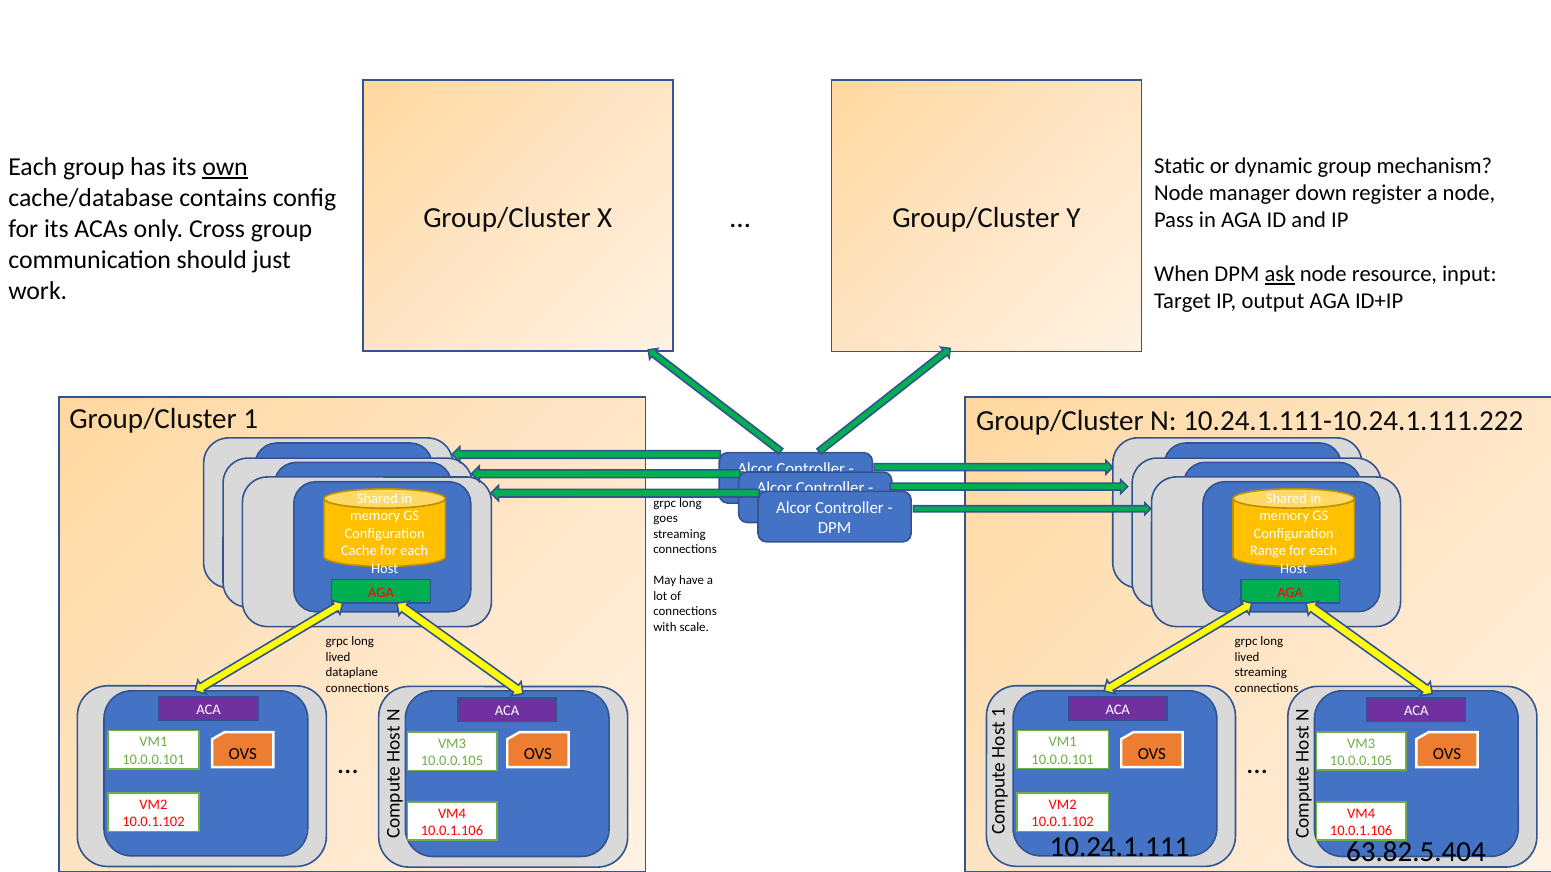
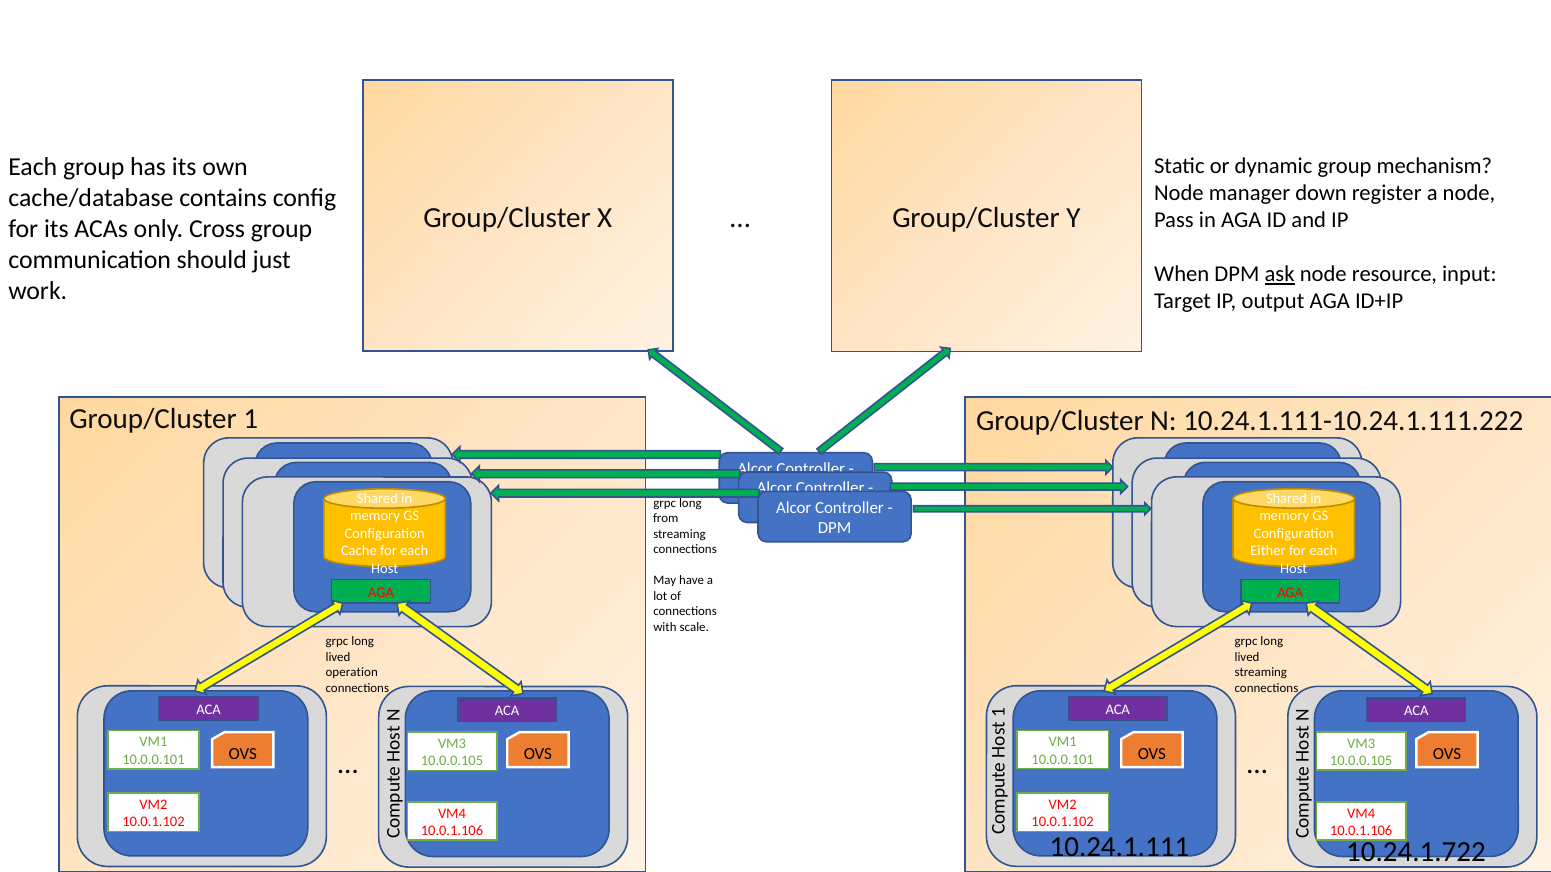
own underline: present -> none
goes: goes -> from
Range: Range -> Either
dataplane: dataplane -> operation
63.82.5.404: 63.82.5.404 -> 10.24.1.722
